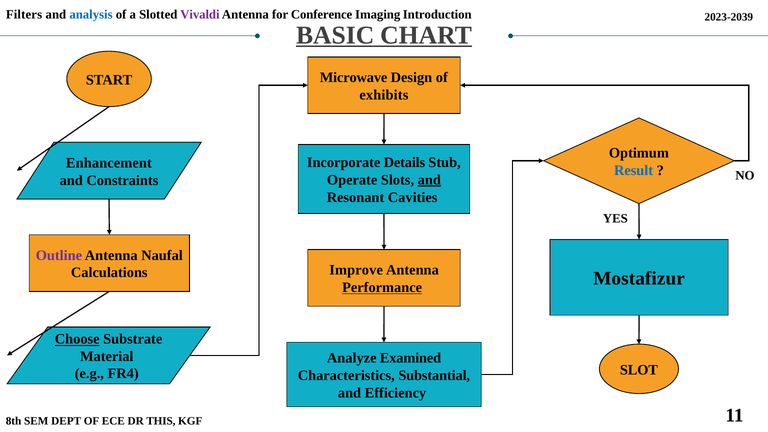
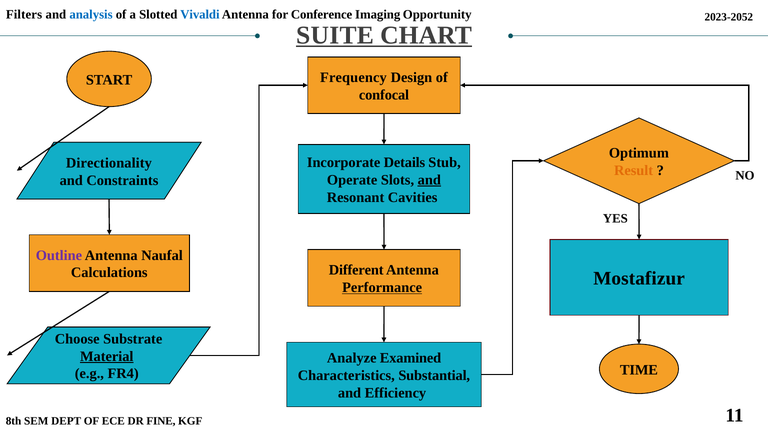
Vivaldi colour: purple -> blue
Introduction: Introduction -> Opportunity
2023-2039: 2023-2039 -> 2023-2052
BASIC: BASIC -> SUITE
Microwave: Microwave -> Frequency
exhibits: exhibits -> confocal
Enhancement: Enhancement -> Directionality
Result colour: blue -> orange
Improve: Improve -> Different
Choose underline: present -> none
Material underline: none -> present
SLOT: SLOT -> TIME
THIS: THIS -> FINE
